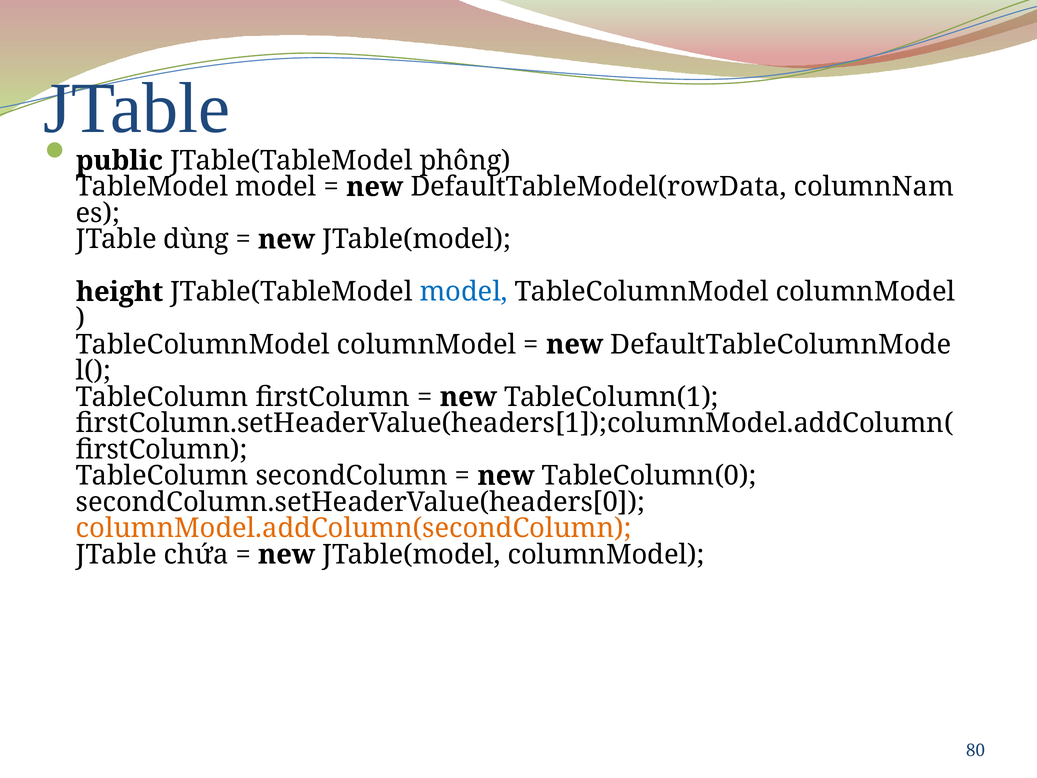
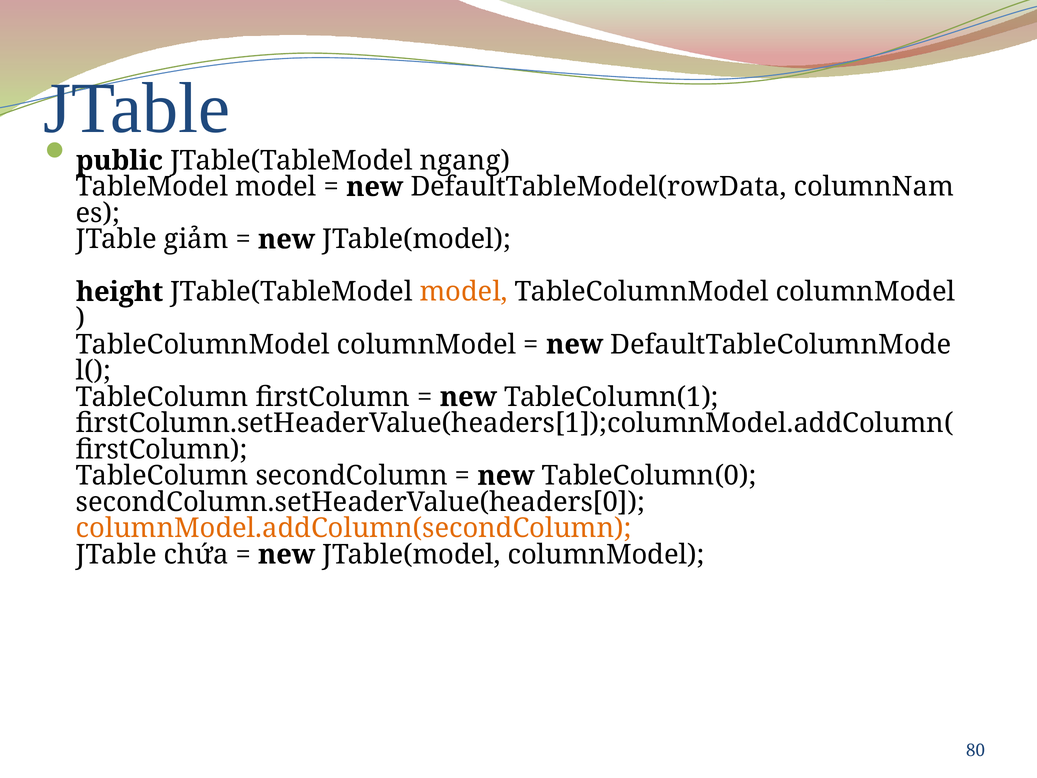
phông: phông -> ngang
dùng: dùng -> giảm
model at (464, 292) colour: blue -> orange
